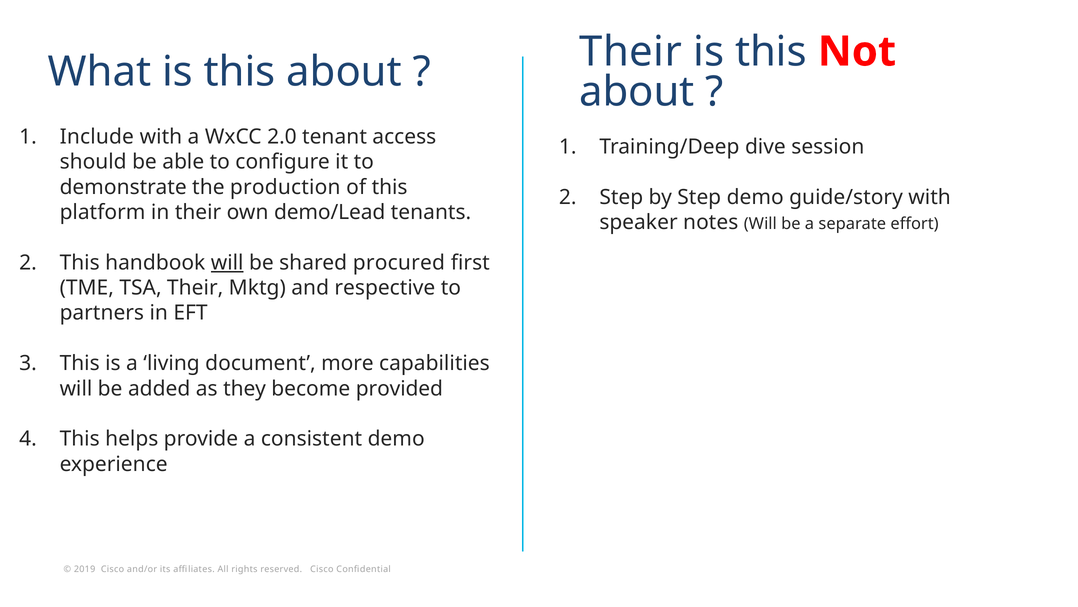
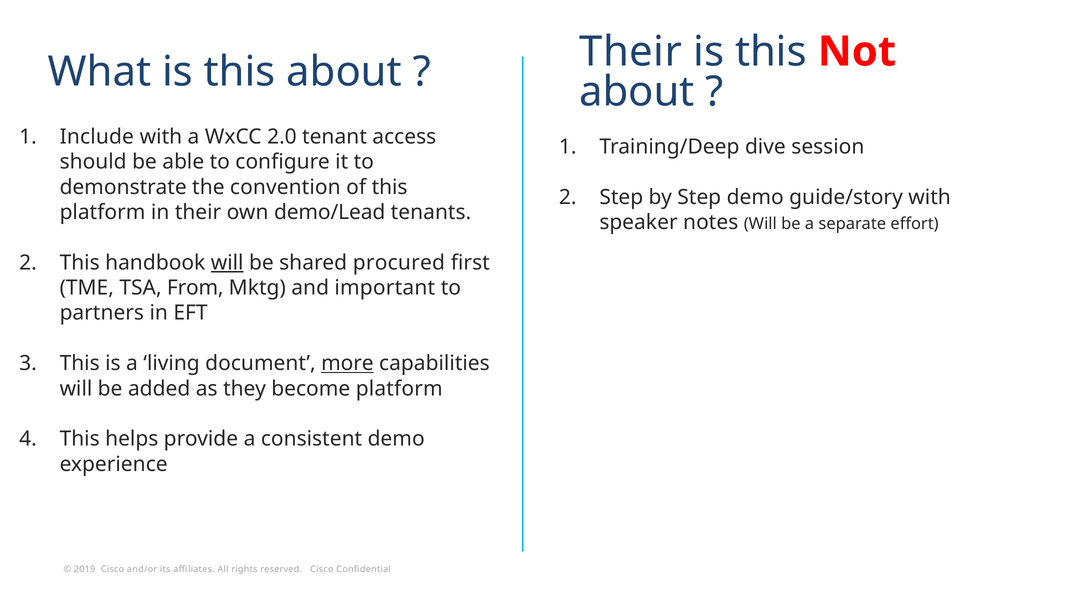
production: production -> convention
TSA Their: Their -> From
respective: respective -> important
more underline: none -> present
become provided: provided -> platform
